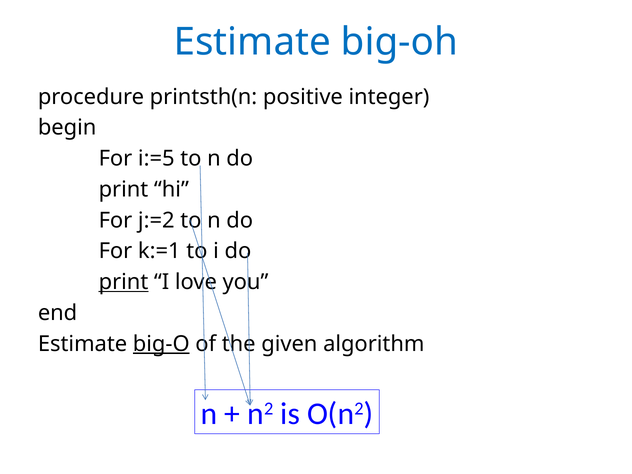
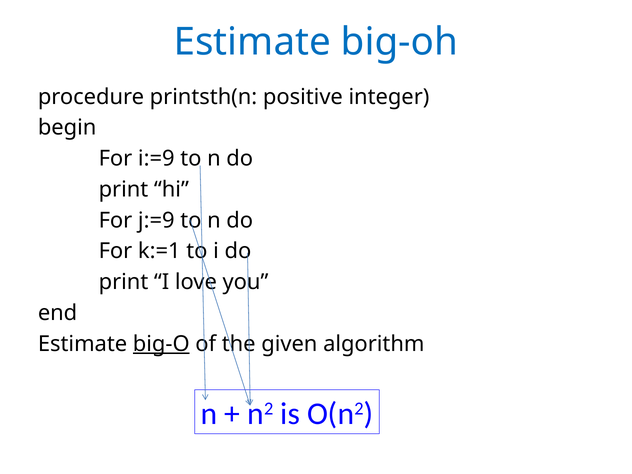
i:=5: i:=5 -> i:=9
j:=2: j:=2 -> j:=9
print at (123, 282) underline: present -> none
